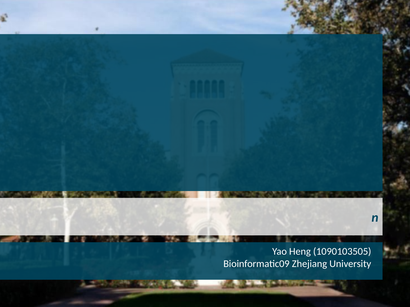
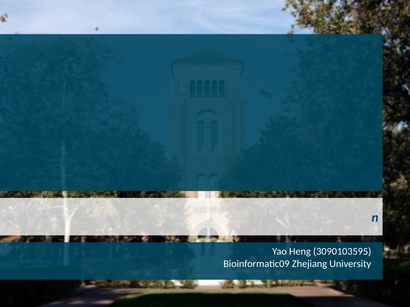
1090103505: 1090103505 -> 3090103595
